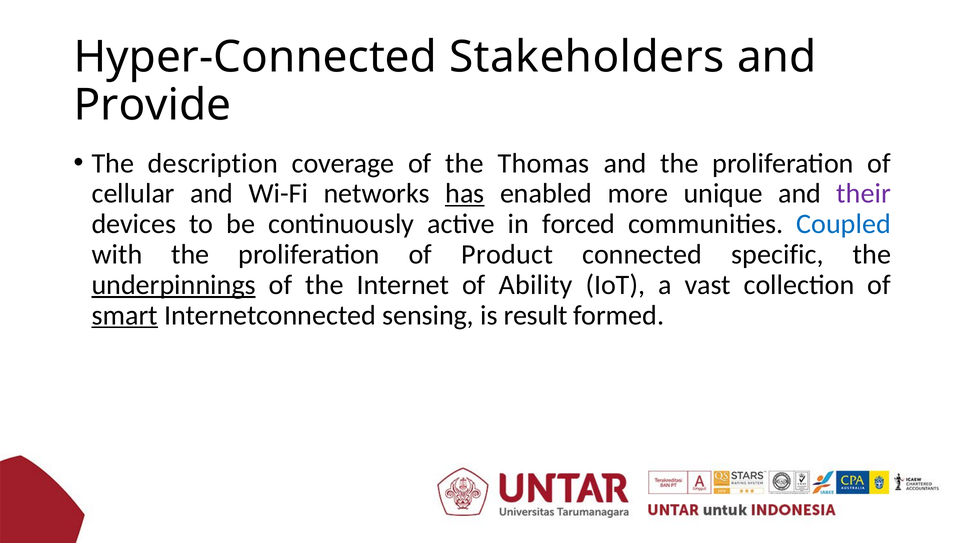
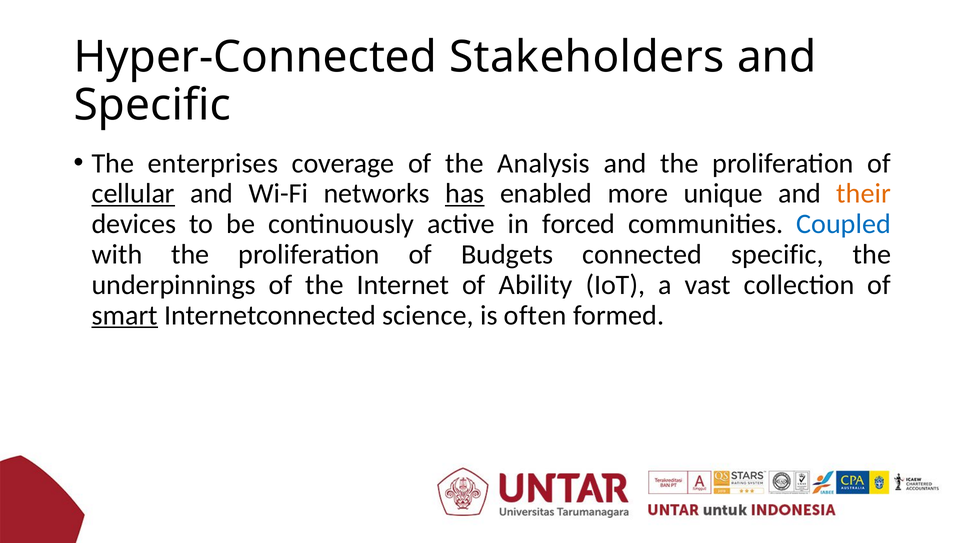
Provide at (152, 105): Provide -> Specific
description: description -> enterprises
Thomas: Thomas -> Analysis
cellular underline: none -> present
their colour: purple -> orange
Product: Product -> Budgets
underpinnings underline: present -> none
sensing: sensing -> science
result: result -> often
